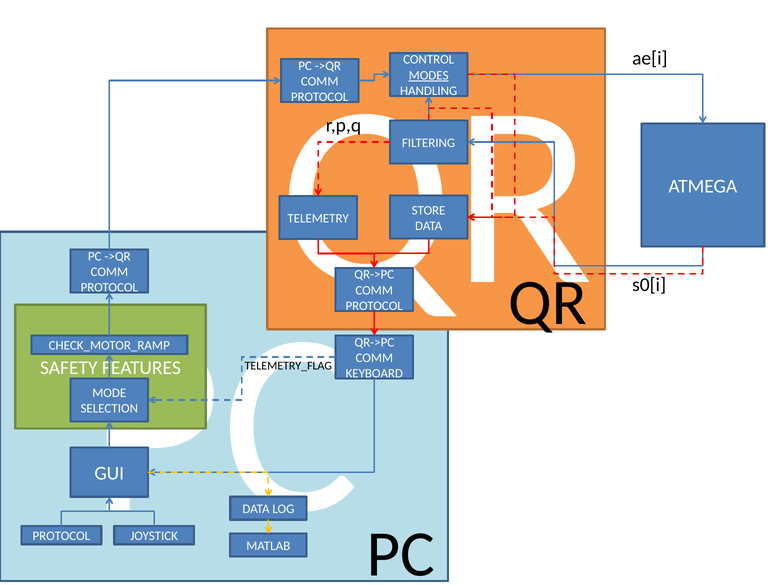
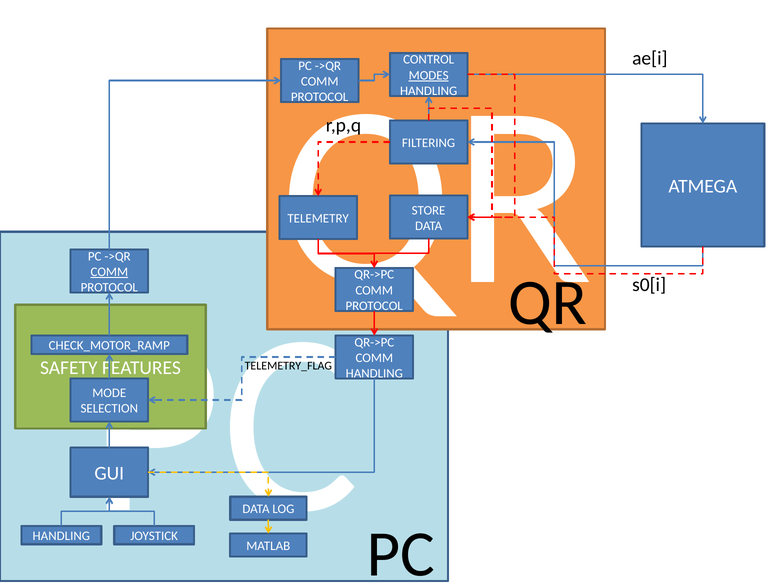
COMM at (109, 272) underline: none -> present
KEYBOARD at (374, 373): KEYBOARD -> HANDLING
PROTOCOL at (61, 536): PROTOCOL -> HANDLING
